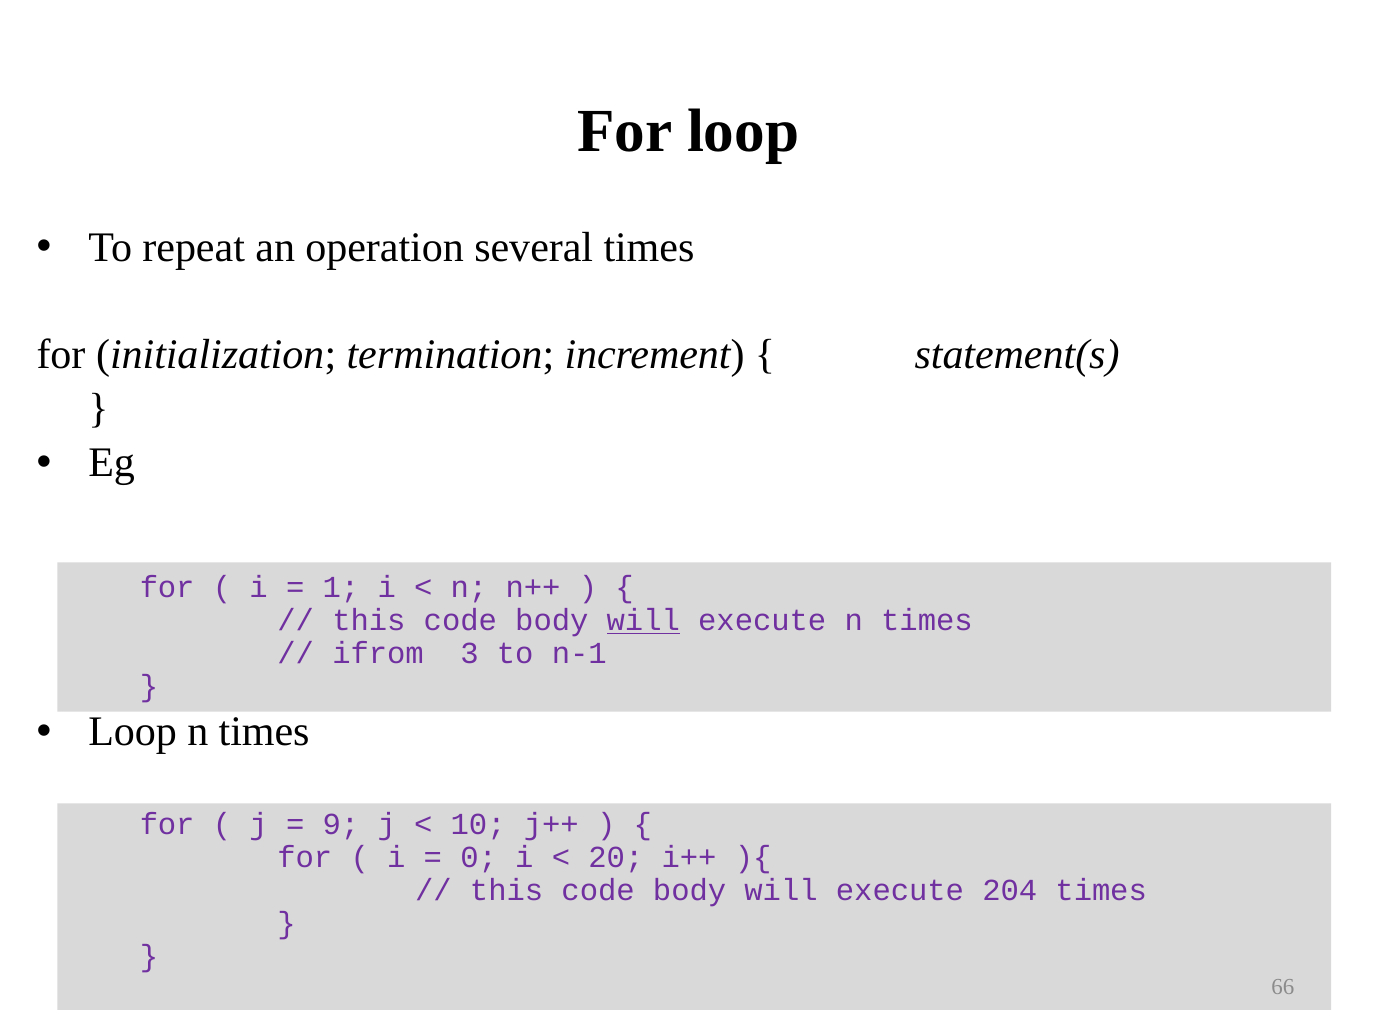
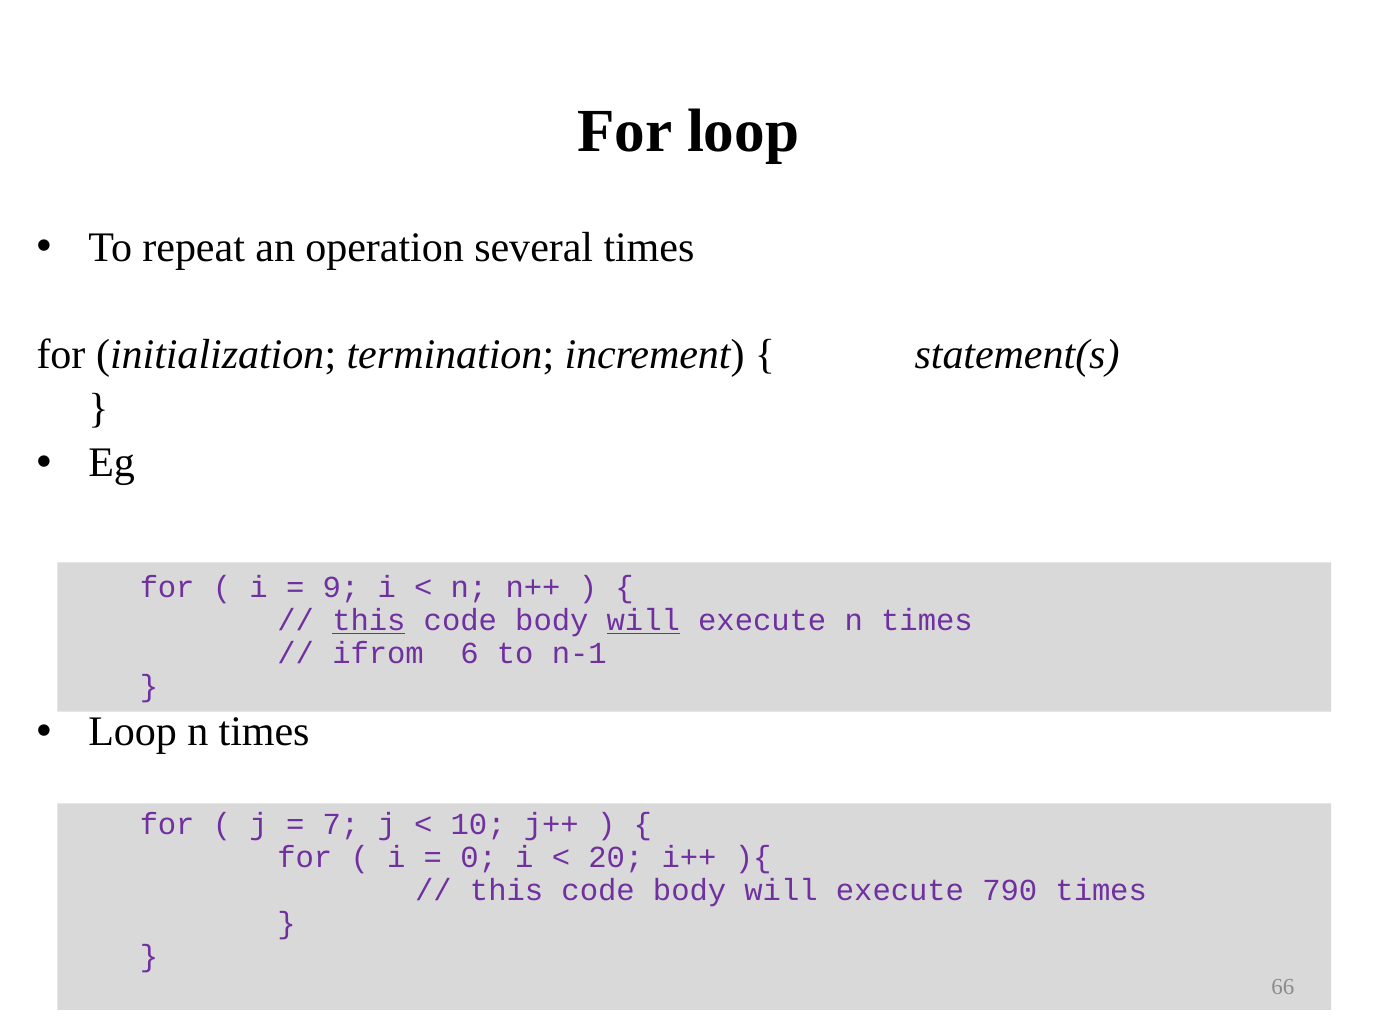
1: 1 -> 9
this at (369, 620) underline: none -> present
3: 3 -> 6
9: 9 -> 7
204: 204 -> 790
